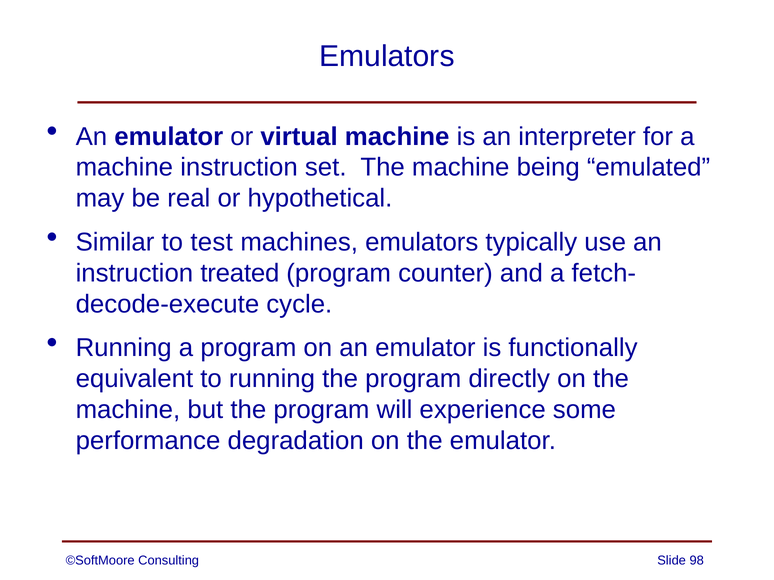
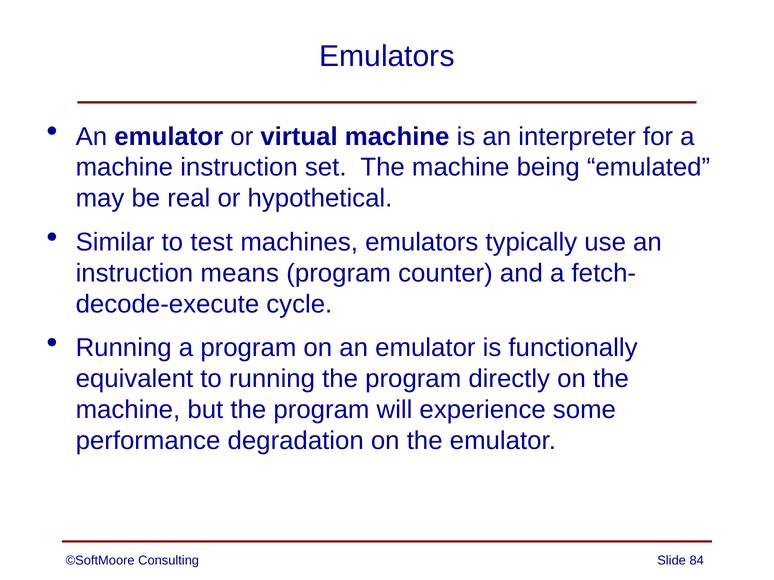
treated: treated -> means
98: 98 -> 84
